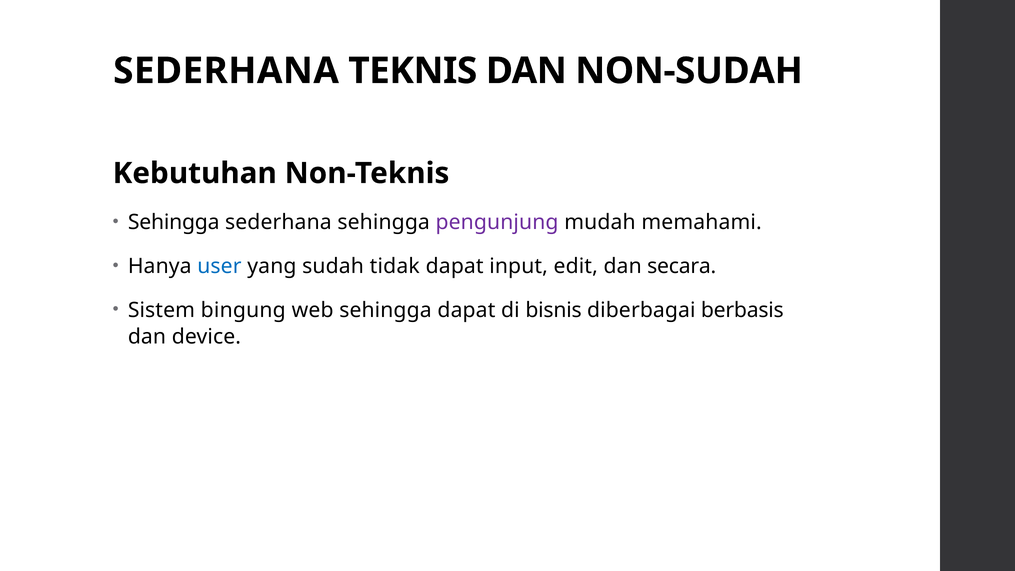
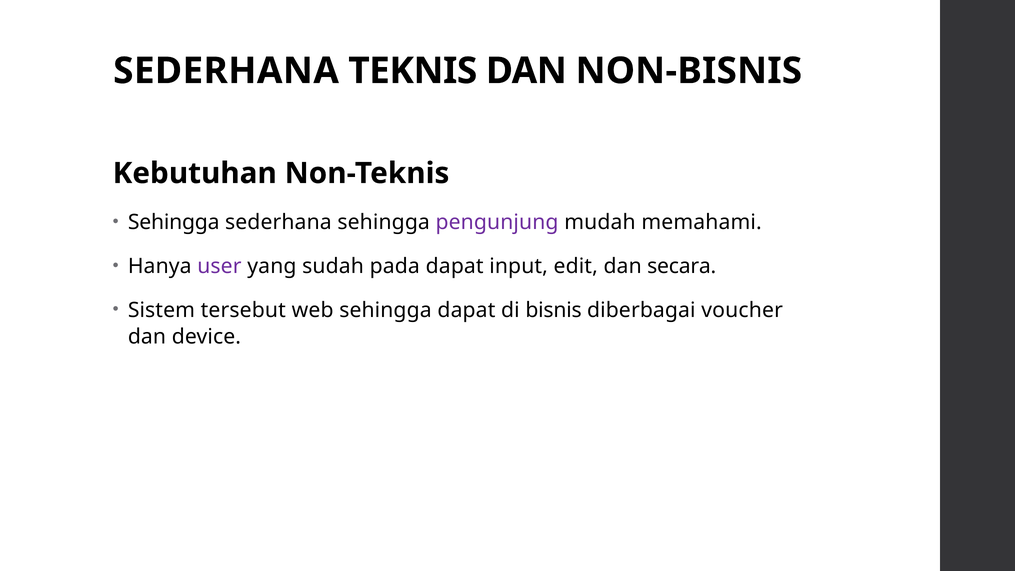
NON-SUDAH: NON-SUDAH -> NON-BISNIS
user colour: blue -> purple
tidak: tidak -> pada
bingung: bingung -> tersebut
berbasis: berbasis -> voucher
